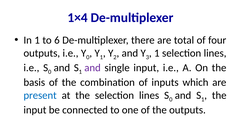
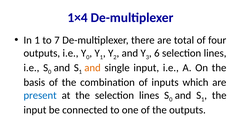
6: 6 -> 7
1 at (157, 53): 1 -> 6
and at (93, 68) colour: purple -> orange
